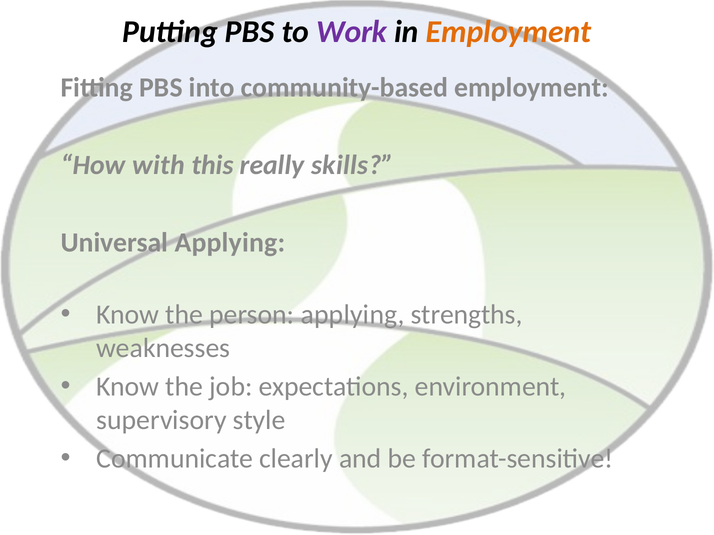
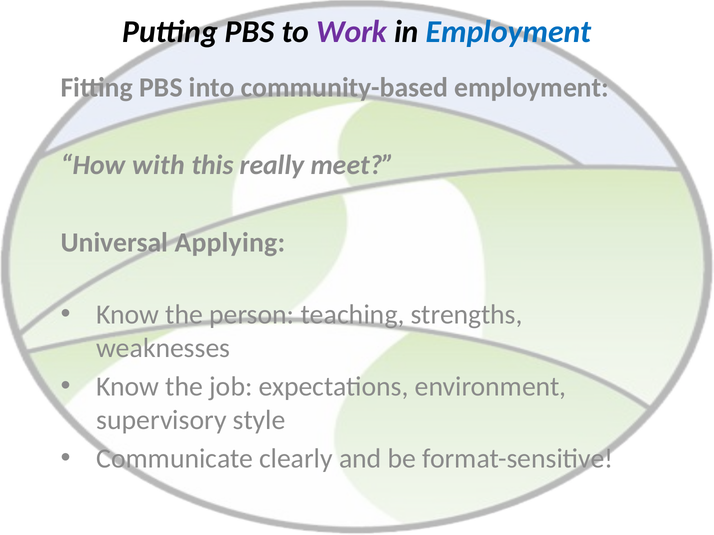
Employment at (508, 32) colour: orange -> blue
skills: skills -> meet
person applying: applying -> teaching
